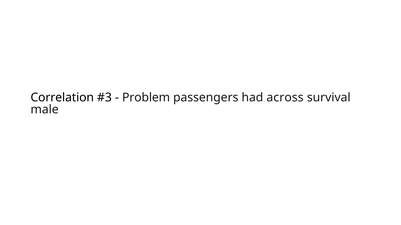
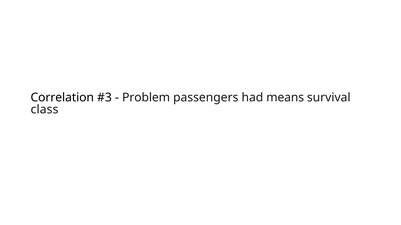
across: across -> means
male: male -> class
